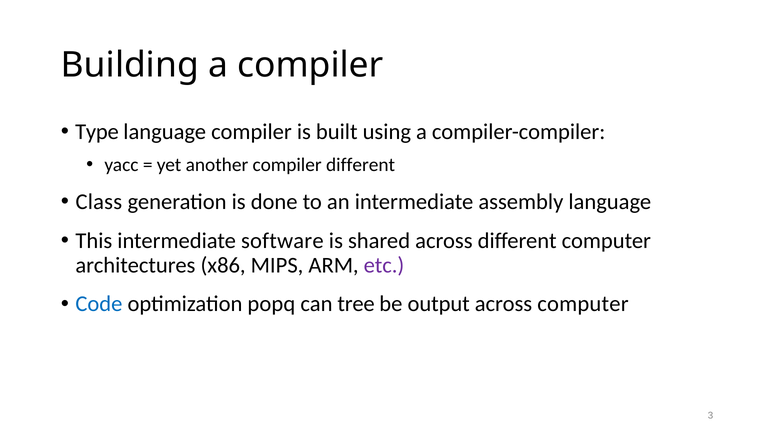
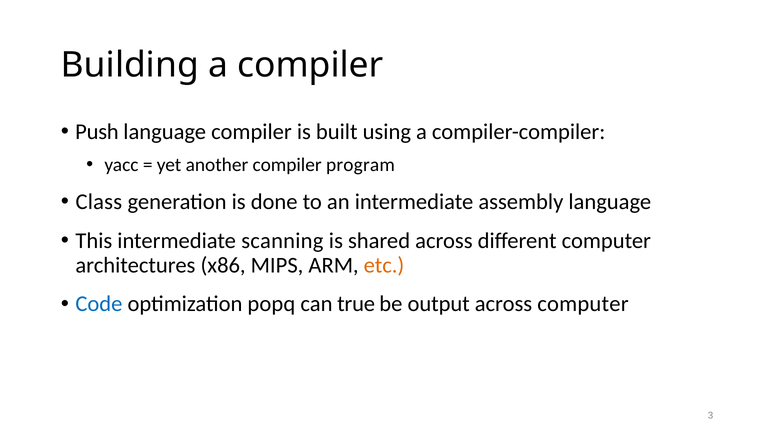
Type: Type -> Push
compiler different: different -> program
software: software -> scanning
etc colour: purple -> orange
tree: tree -> true
